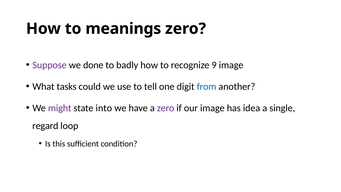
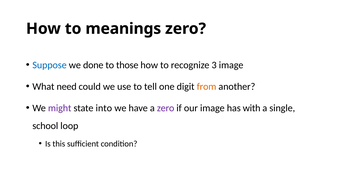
Suppose colour: purple -> blue
badly: badly -> those
9: 9 -> 3
tasks: tasks -> need
from colour: blue -> orange
idea: idea -> with
regard: regard -> school
